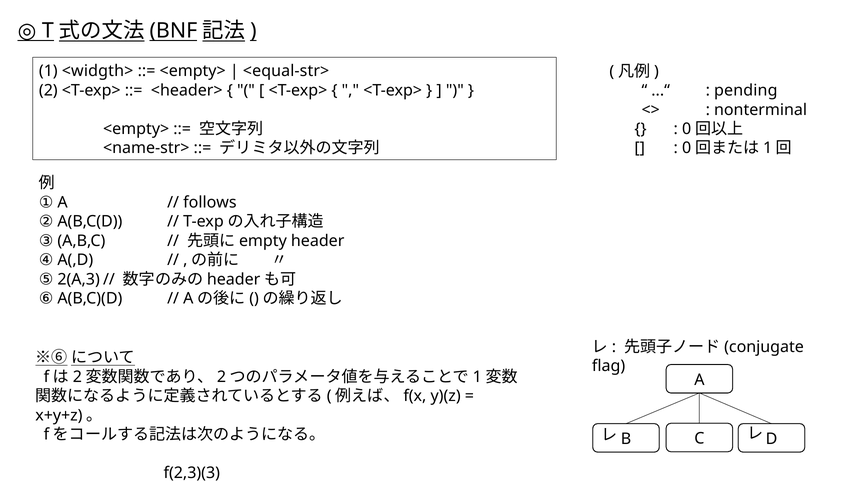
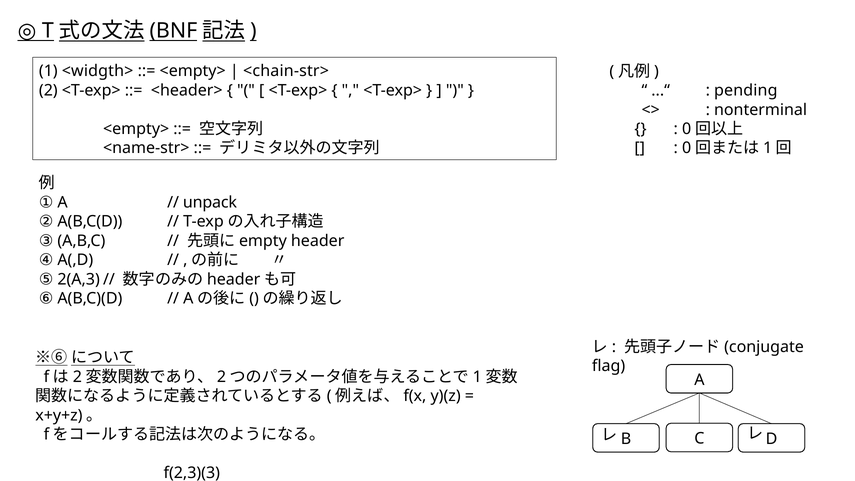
<equal-str>: <equal-str> -> <chain-str>
follows: follows -> unpack
